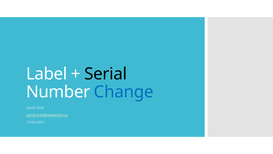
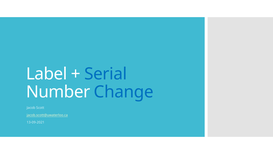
Serial colour: black -> blue
